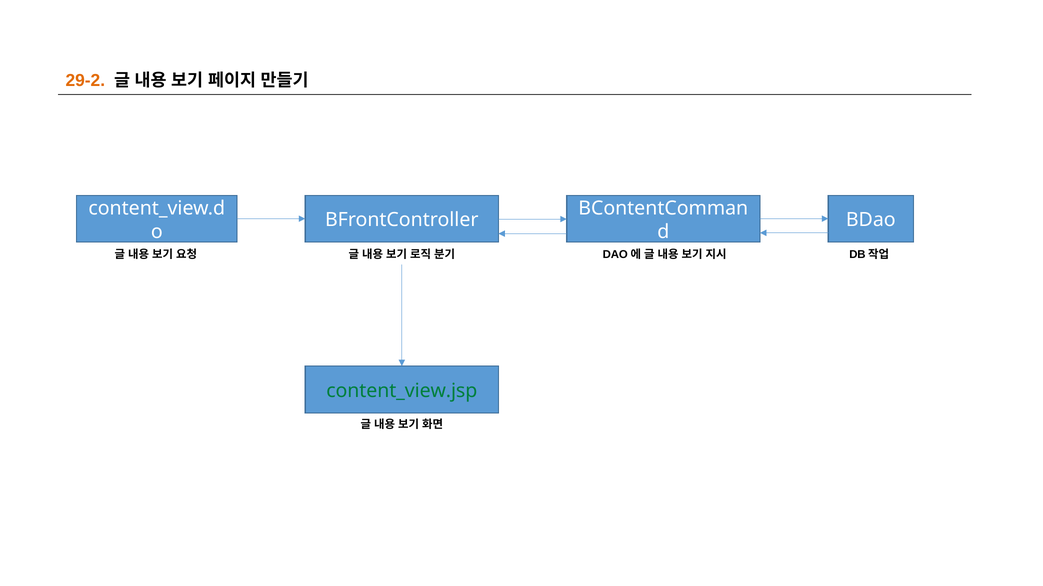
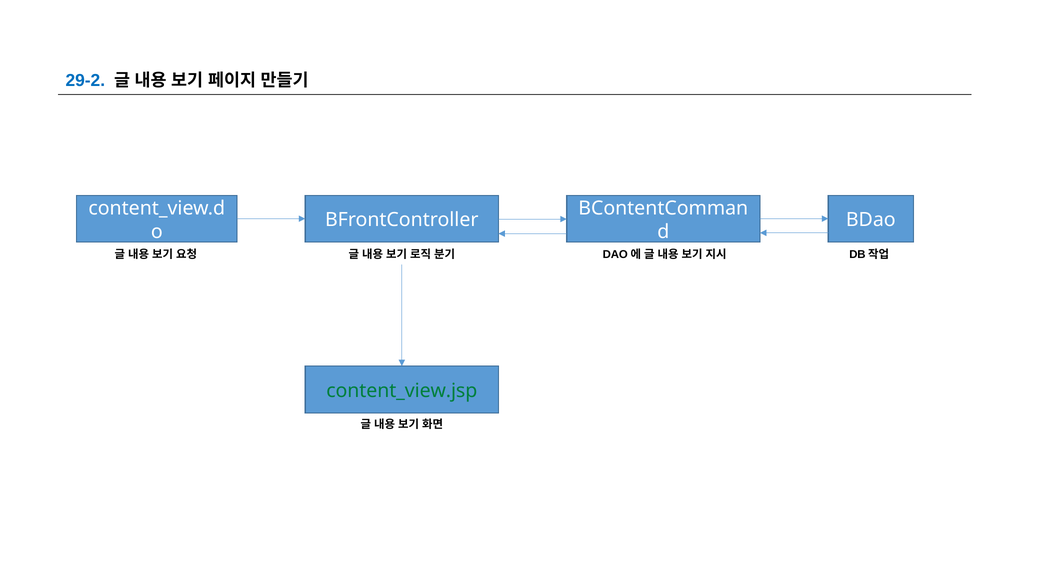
29-2 colour: orange -> blue
